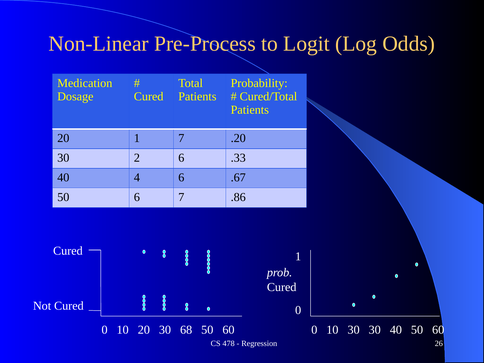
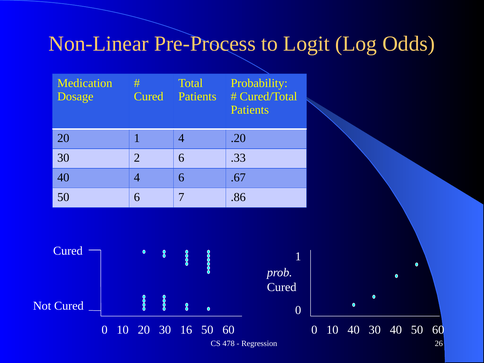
1 7: 7 -> 4
68: 68 -> 16
10 30: 30 -> 40
